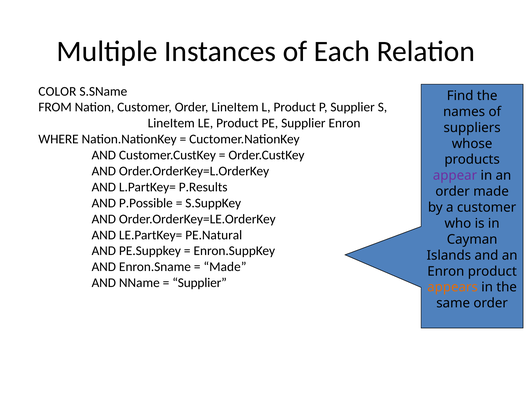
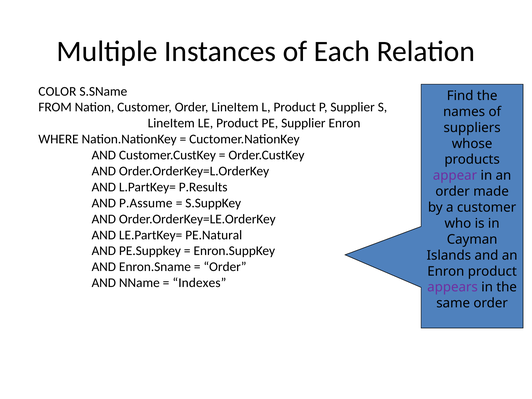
P.Possible: P.Possible -> P.Assume
Made at (225, 267): Made -> Order
Supplier at (200, 283): Supplier -> Indexes
appears colour: orange -> purple
